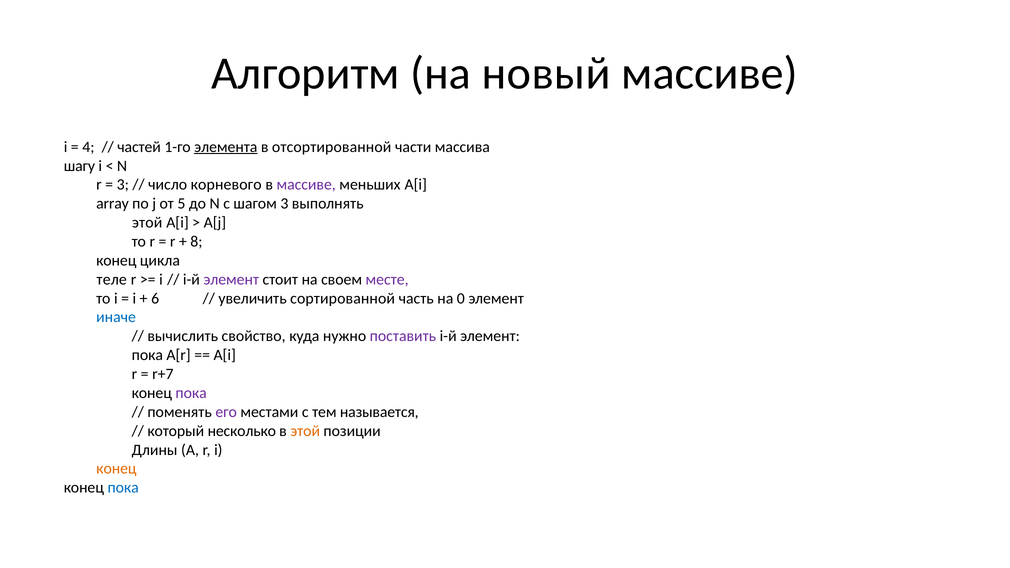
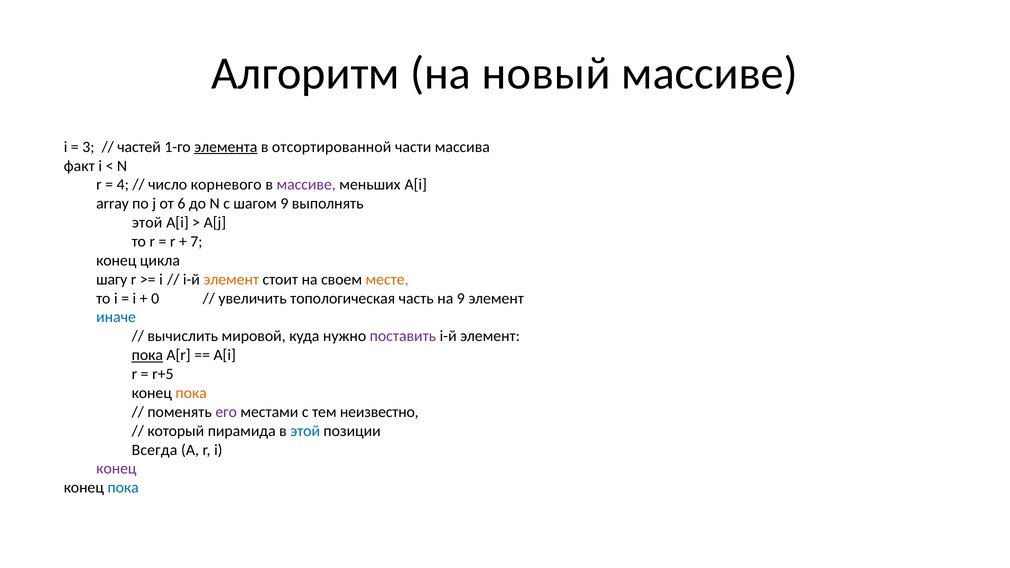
4: 4 -> 3
шагу: шагу -> факт
3 at (123, 185): 3 -> 4
5: 5 -> 6
шагом 3: 3 -> 9
8: 8 -> 7
теле: теле -> шагу
элемент at (231, 279) colour: purple -> orange
месте colour: purple -> orange
6: 6 -> 0
сортированной: сортированной -> топологическая
на 0: 0 -> 9
свойство: свойство -> мировой
пока at (147, 355) underline: none -> present
r+7: r+7 -> r+5
пока at (191, 393) colour: purple -> orange
называется: называется -> неизвестно
несколько: несколько -> пирамида
этой at (305, 431) colour: orange -> blue
Длины: Длины -> Всегда
конец at (116, 469) colour: orange -> purple
